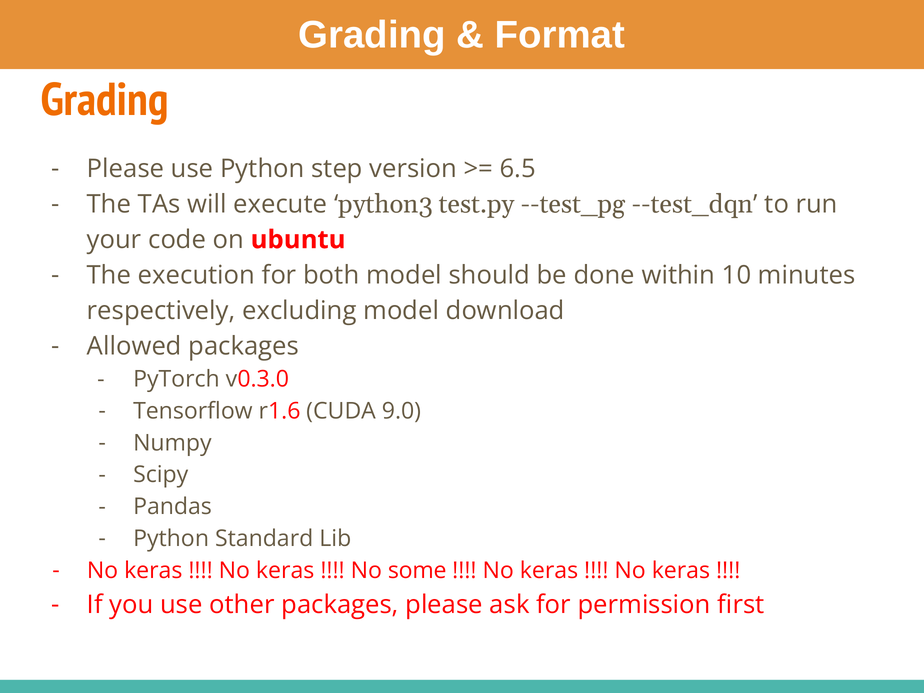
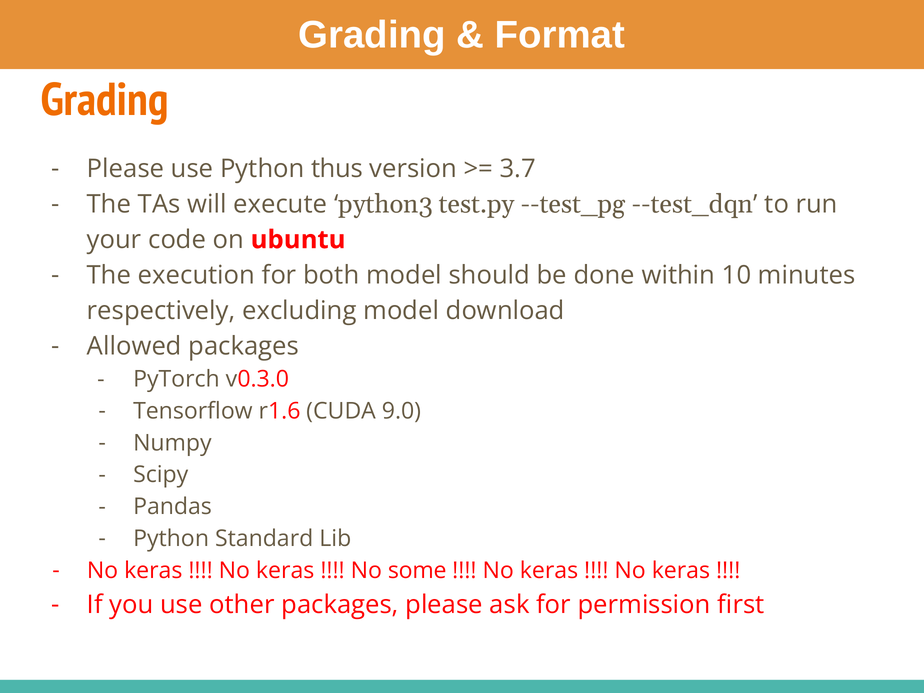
step: step -> thus
6.5: 6.5 -> 3.7
